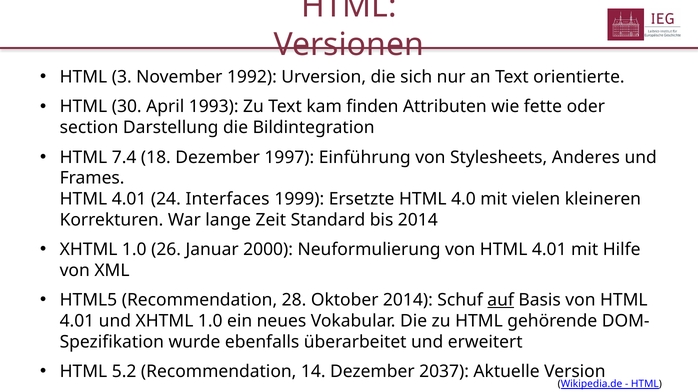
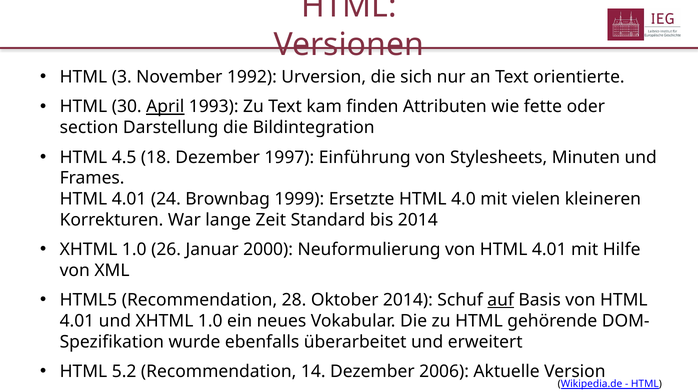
April underline: none -> present
7.4: 7.4 -> 4.5
Anderes: Anderes -> Minuten
Interfaces: Interfaces -> Brownbag
2037: 2037 -> 2006
